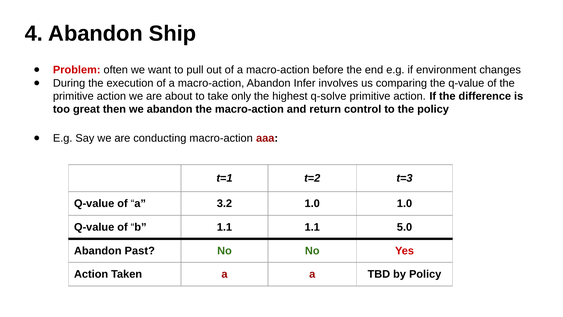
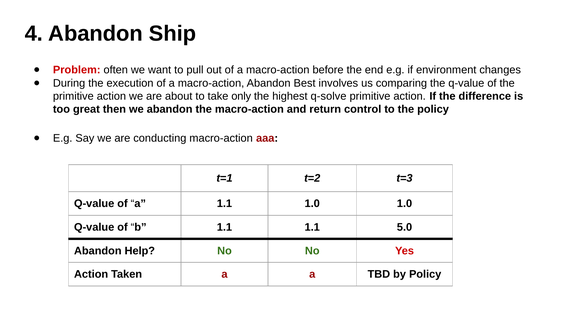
Infer: Infer -> Best
a 3.2: 3.2 -> 1.1
Past: Past -> Help
